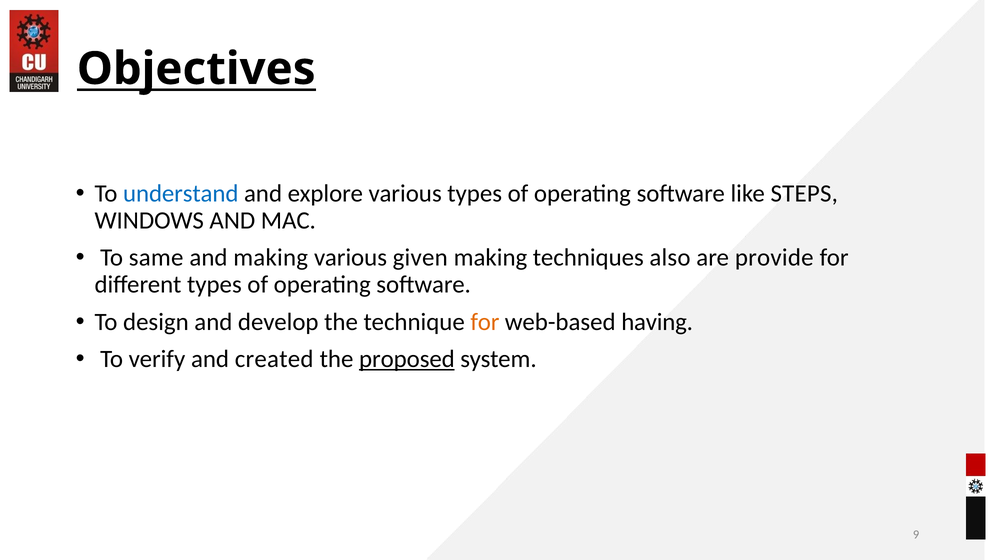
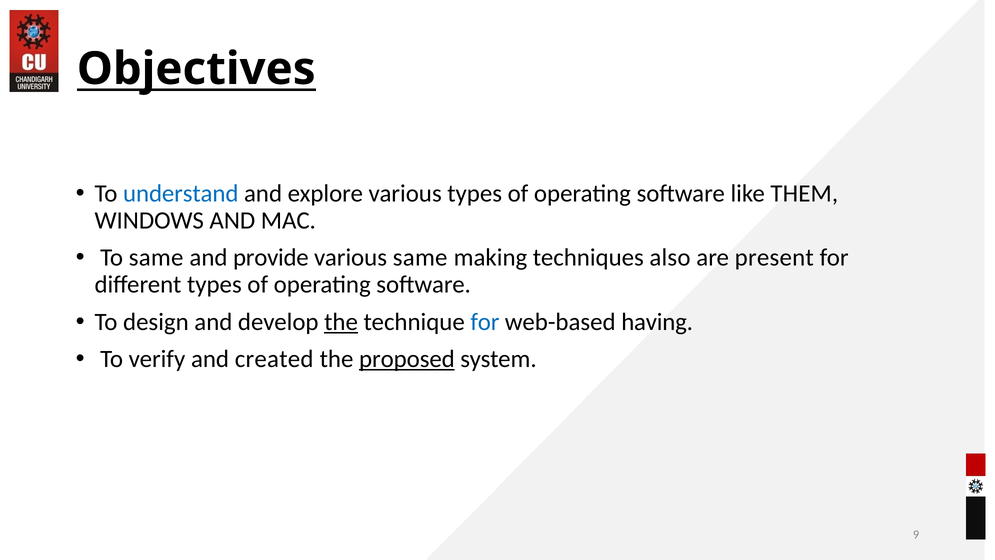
STEPS: STEPS -> THEM
and making: making -> provide
various given: given -> same
provide: provide -> present
the at (341, 322) underline: none -> present
for at (485, 322) colour: orange -> blue
